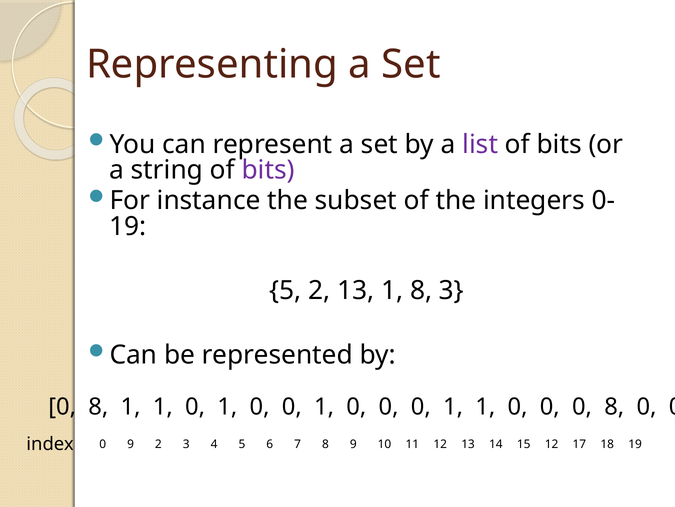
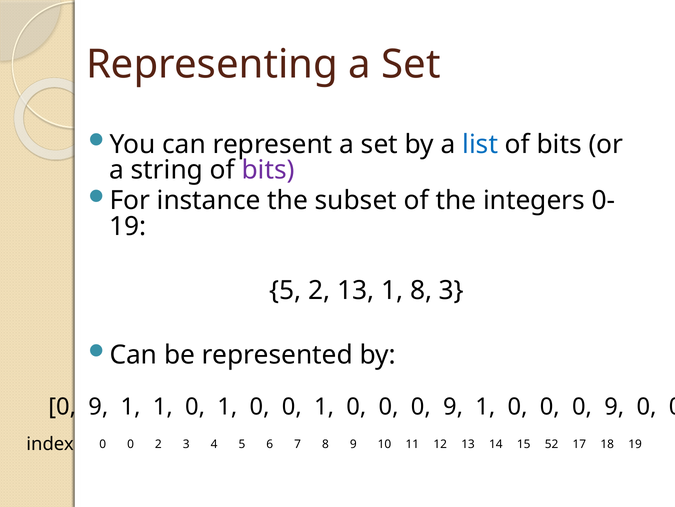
list colour: purple -> blue
8 at (98, 406): 8 -> 9
1 at (453, 406): 1 -> 9
8 at (614, 406): 8 -> 9
9 at (131, 444): 9 -> 0
15 12: 12 -> 52
